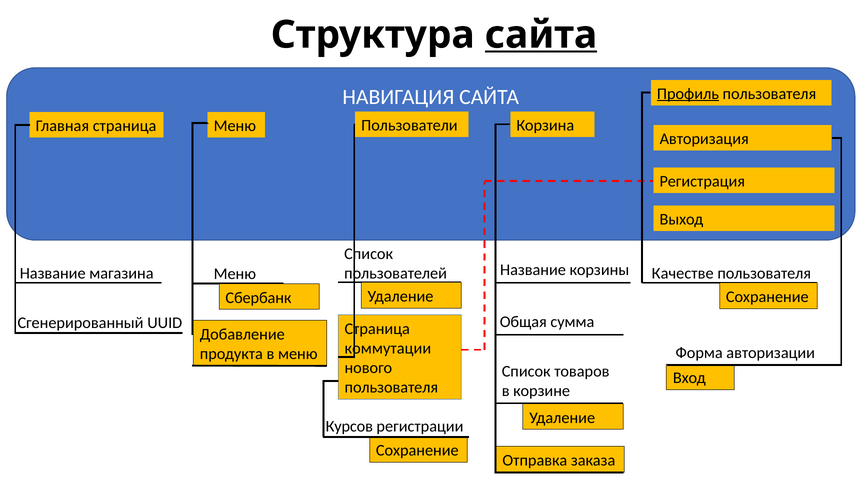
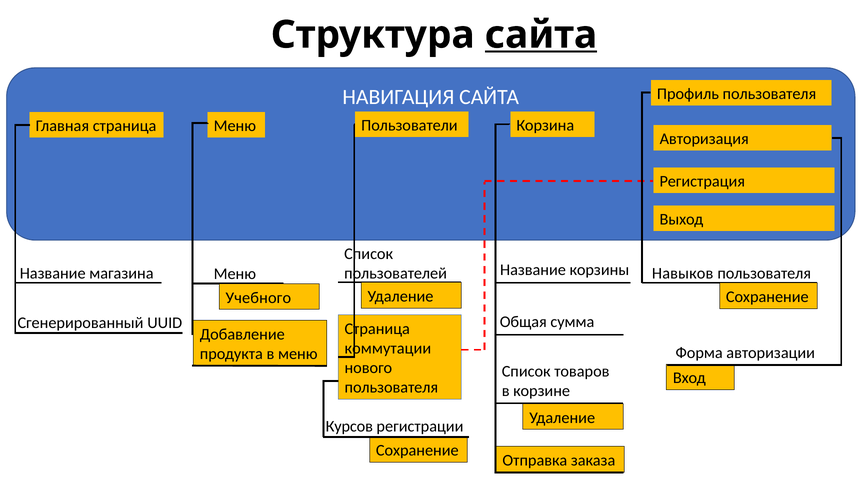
Профиль underline: present -> none
Качестве: Качестве -> Навыков
Сбербанк: Сбербанк -> Учебного
